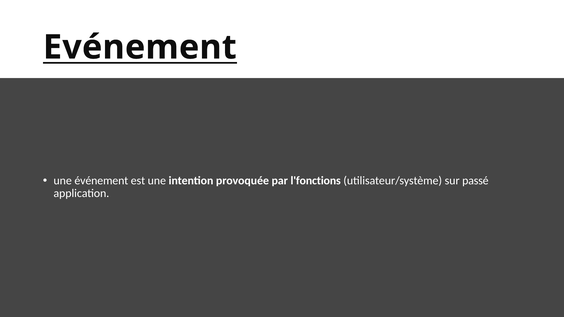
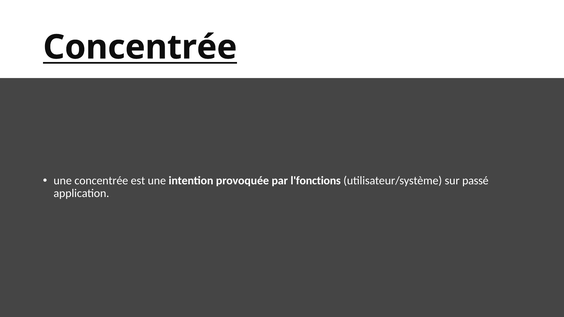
Evénement at (140, 47): Evénement -> Concentrée
une événement: événement -> concentrée
